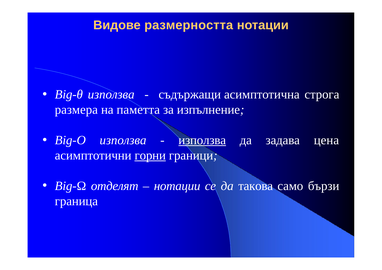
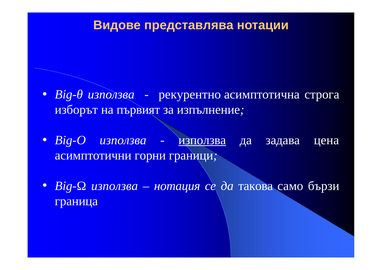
размерността: размерността -> представлява
съдържащи: съдържащи -> рекурентно
размера: размера -> изборът
паметта: паметта -> първият
горни underline: present -> none
Big-Ω отделят: отделят -> използва
нотации at (177, 186): нотации -> нотация
